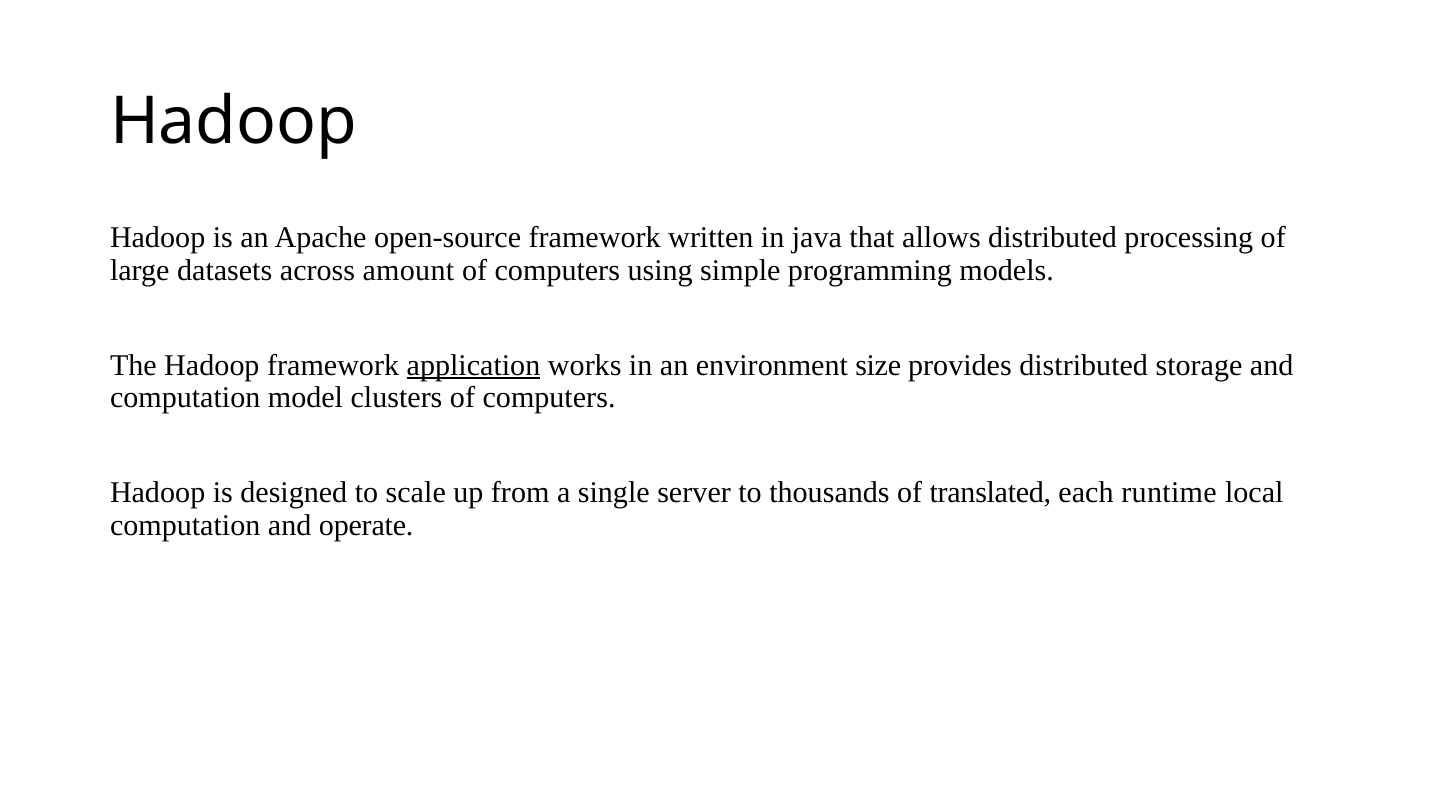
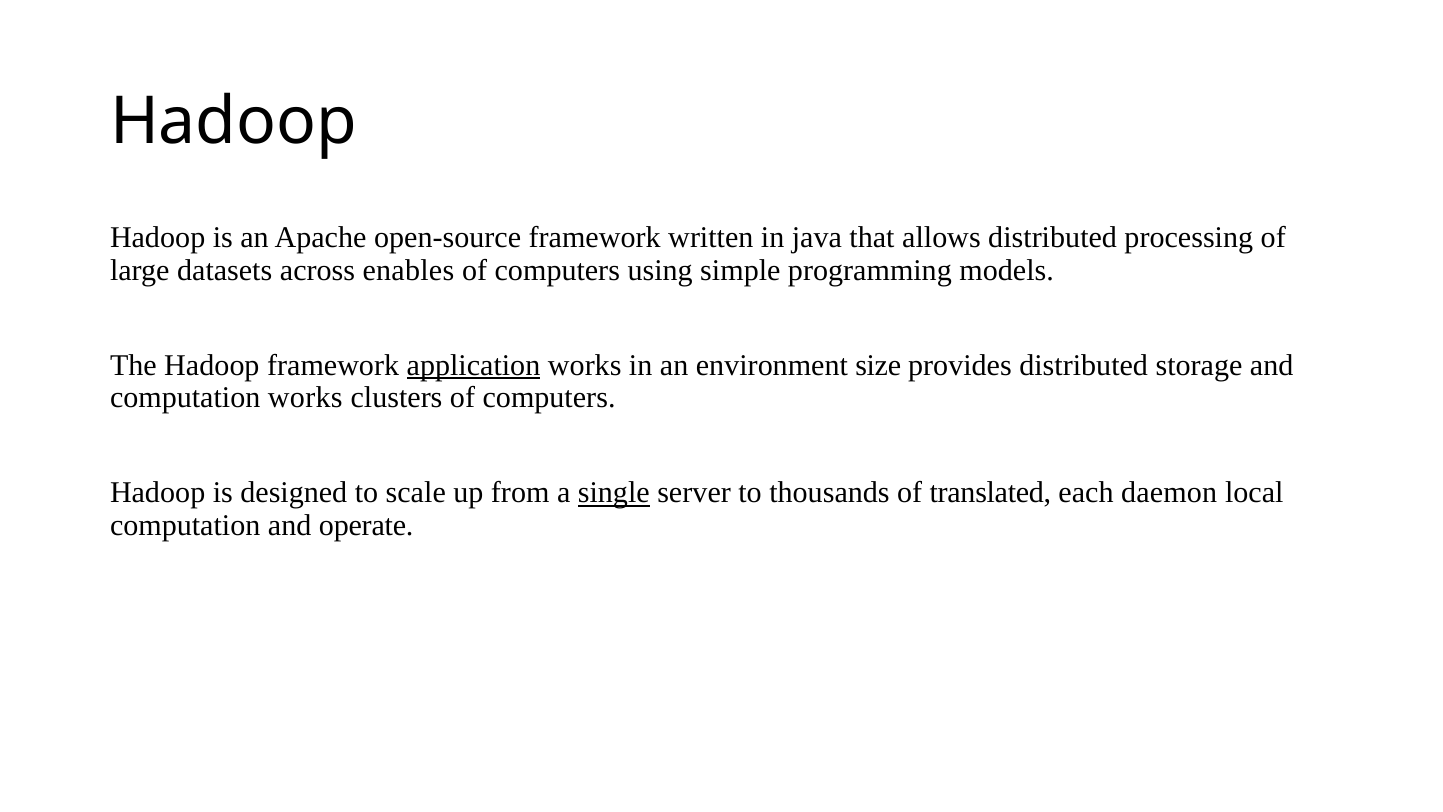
amount: amount -> enables
computation model: model -> works
single underline: none -> present
runtime: runtime -> daemon
